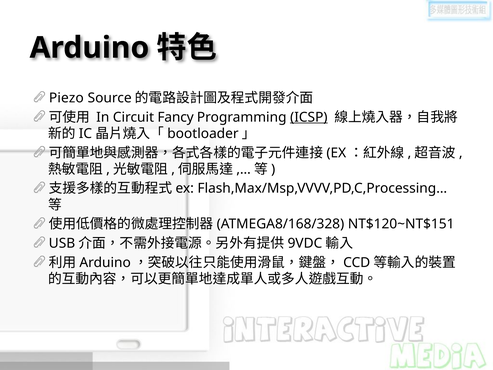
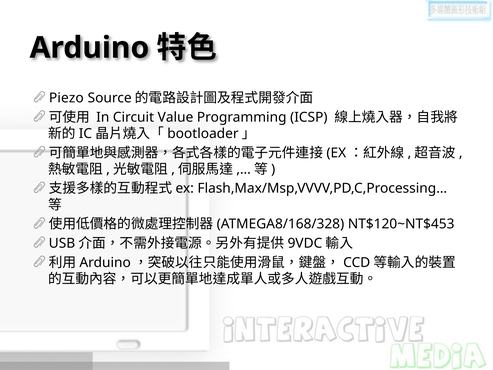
Fancy: Fancy -> Value
ICSP underline: present -> none
NT$120~NT$151: NT$120~NT$151 -> NT$120~NT$453
